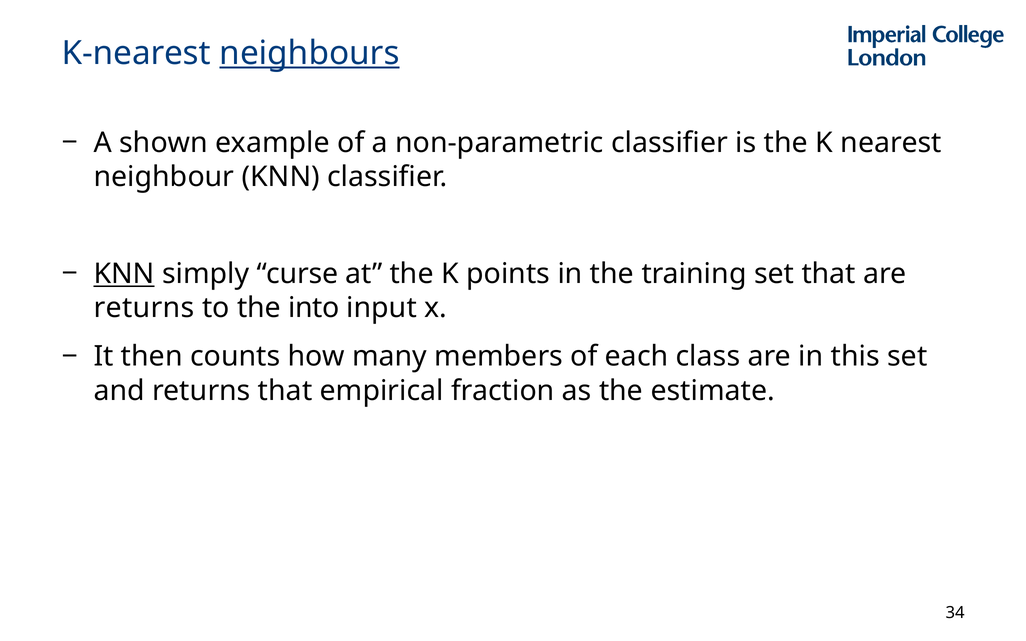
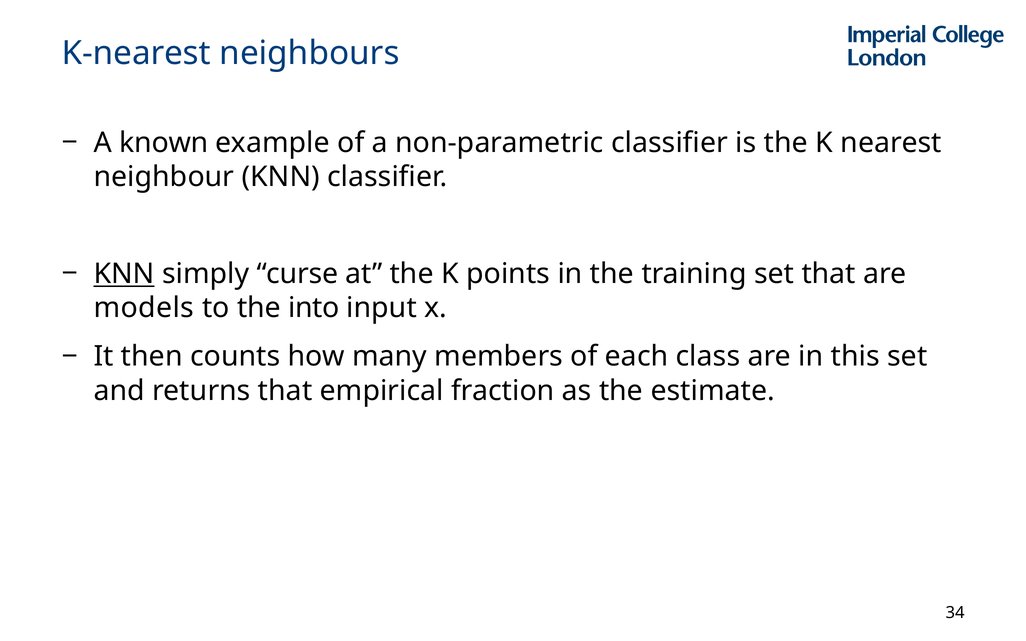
neighbours underline: present -> none
shown: shown -> known
returns at (144, 308): returns -> models
